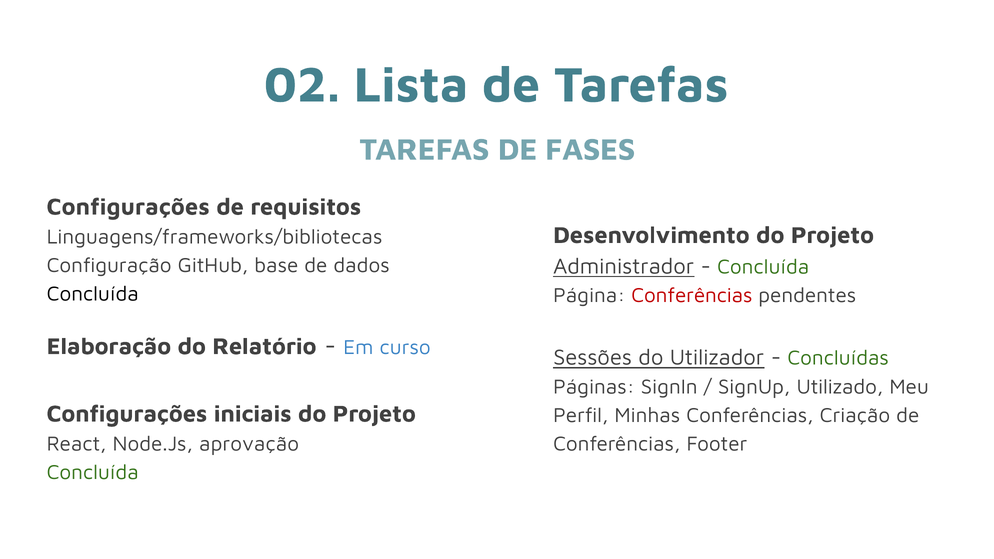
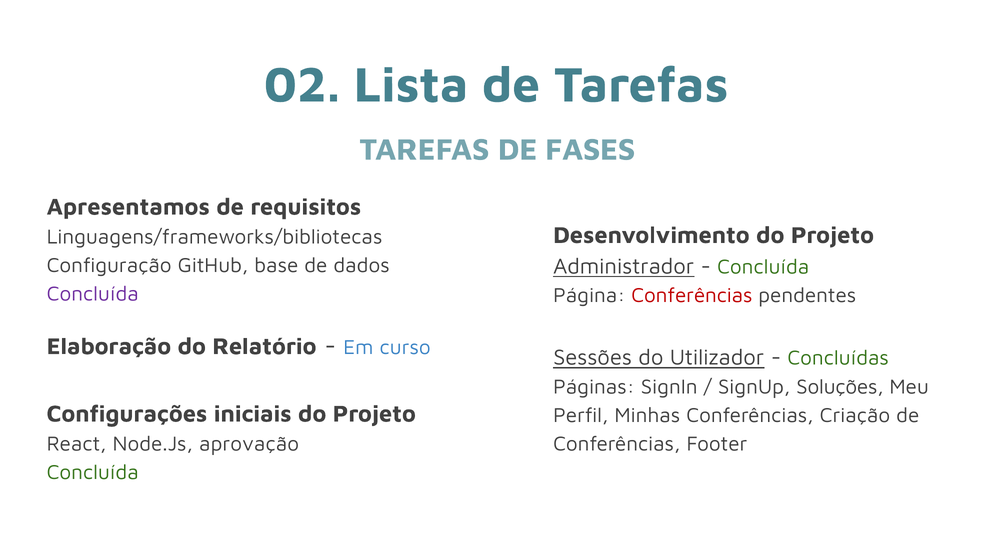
Configurações at (128, 207): Configurações -> Apresentamos
Concluída at (93, 294) colour: black -> purple
Utilizado: Utilizado -> Soluções
